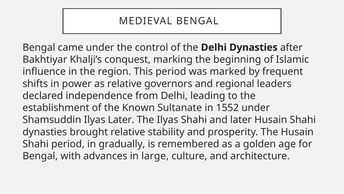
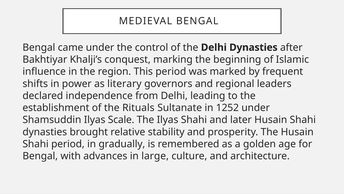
as relative: relative -> literary
Known: Known -> Rituals
1552: 1552 -> 1252
Ilyas Later: Later -> Scale
